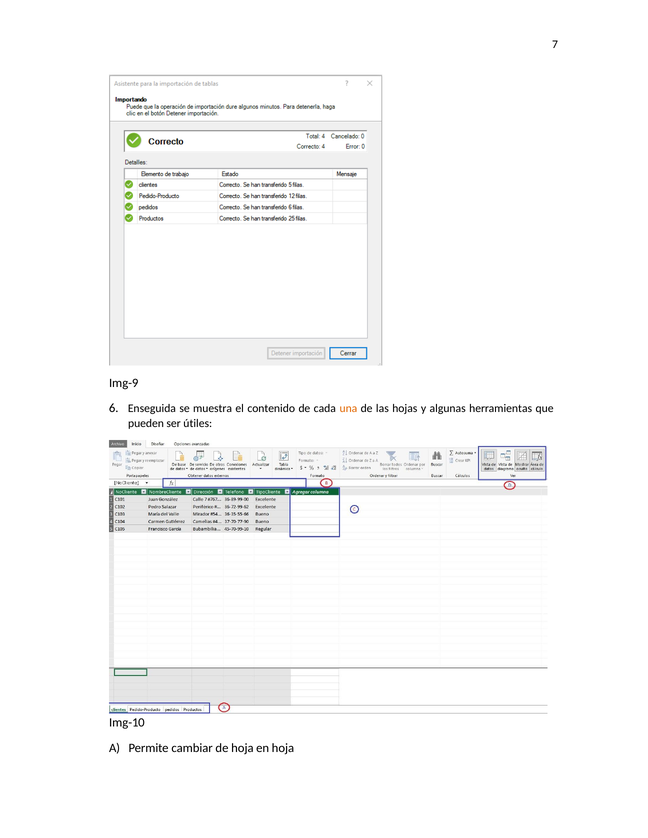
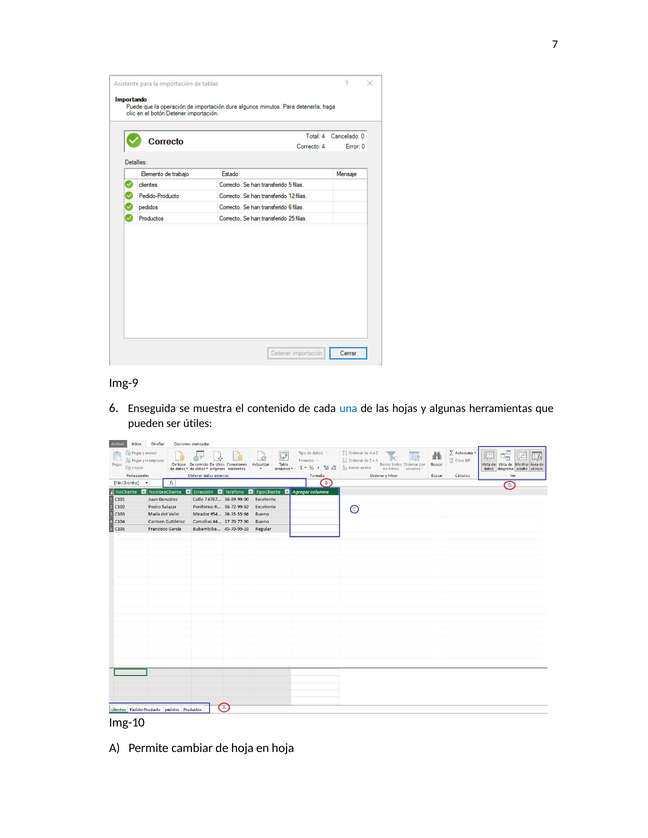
una colour: orange -> blue
